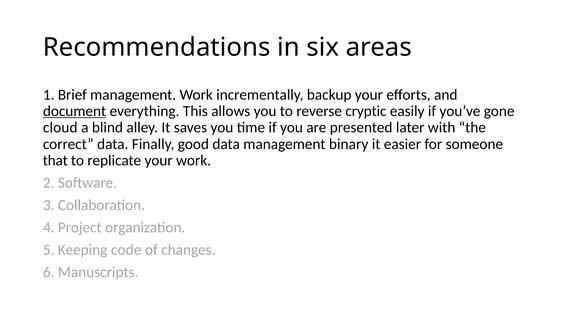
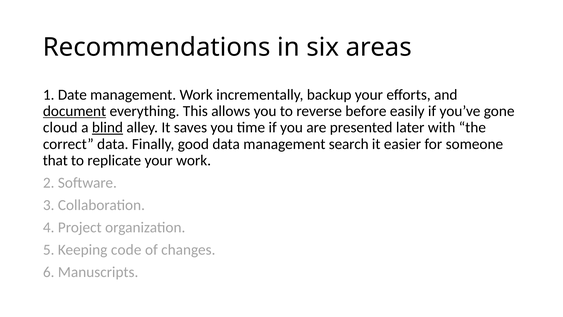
Brief: Brief -> Date
cryptic: cryptic -> before
blind underline: none -> present
binary: binary -> search
